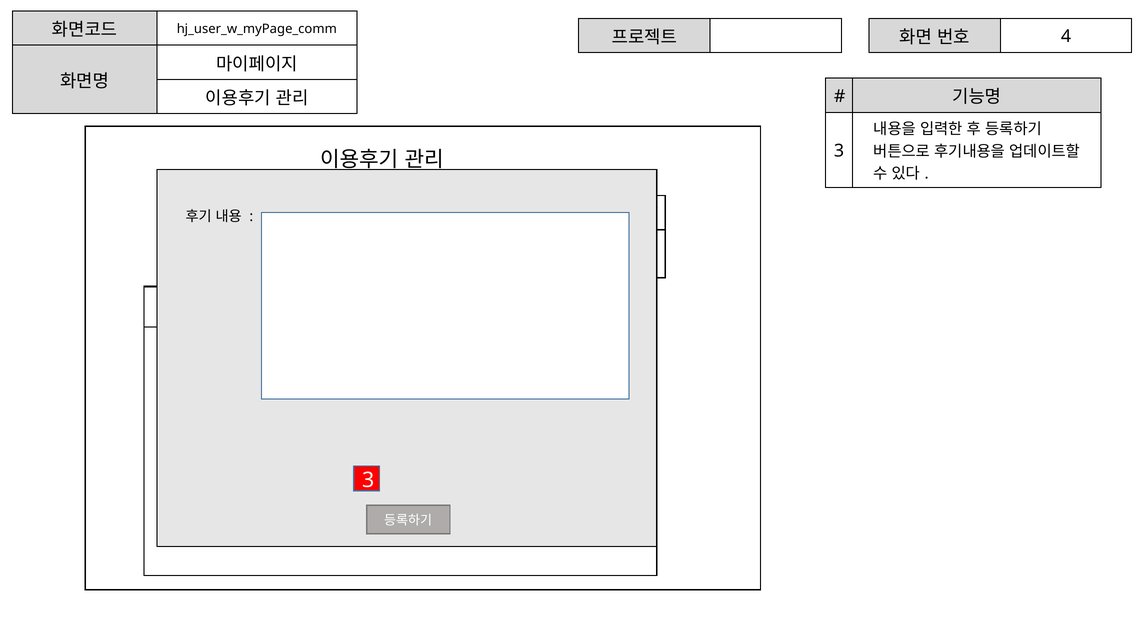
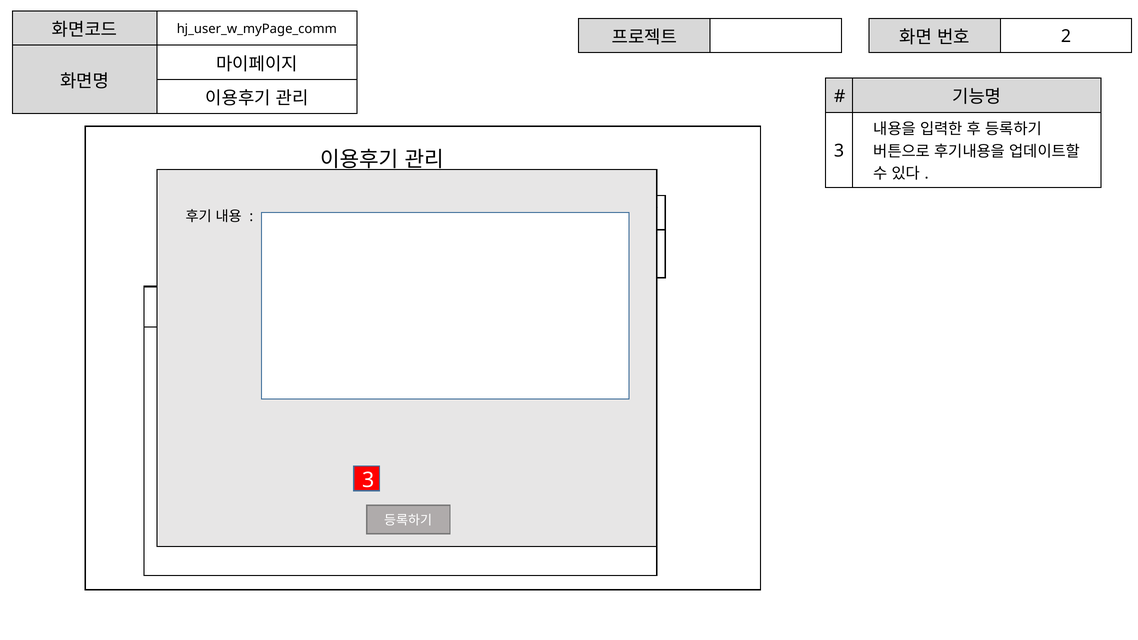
4: 4 -> 2
